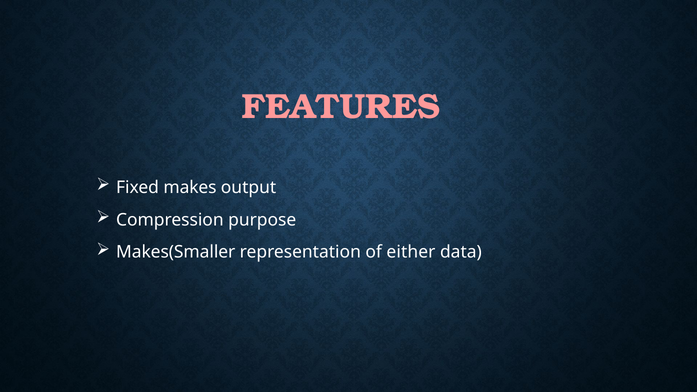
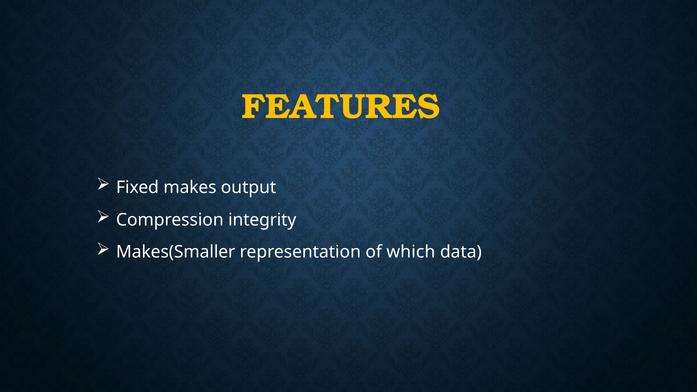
FEATURES colour: pink -> yellow
purpose: purpose -> integrity
either: either -> which
